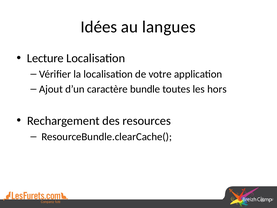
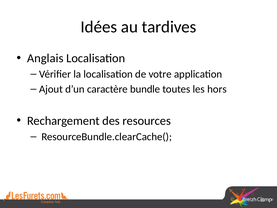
langues: langues -> tardives
Lecture: Lecture -> Anglais
